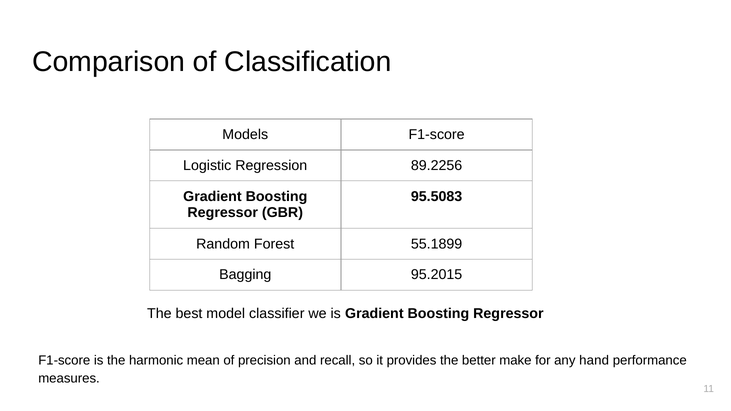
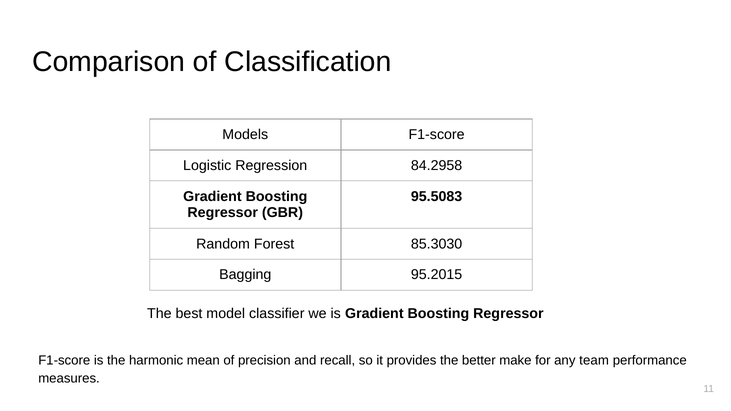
89.2256: 89.2256 -> 84.2958
55.1899: 55.1899 -> 85.3030
hand: hand -> team
